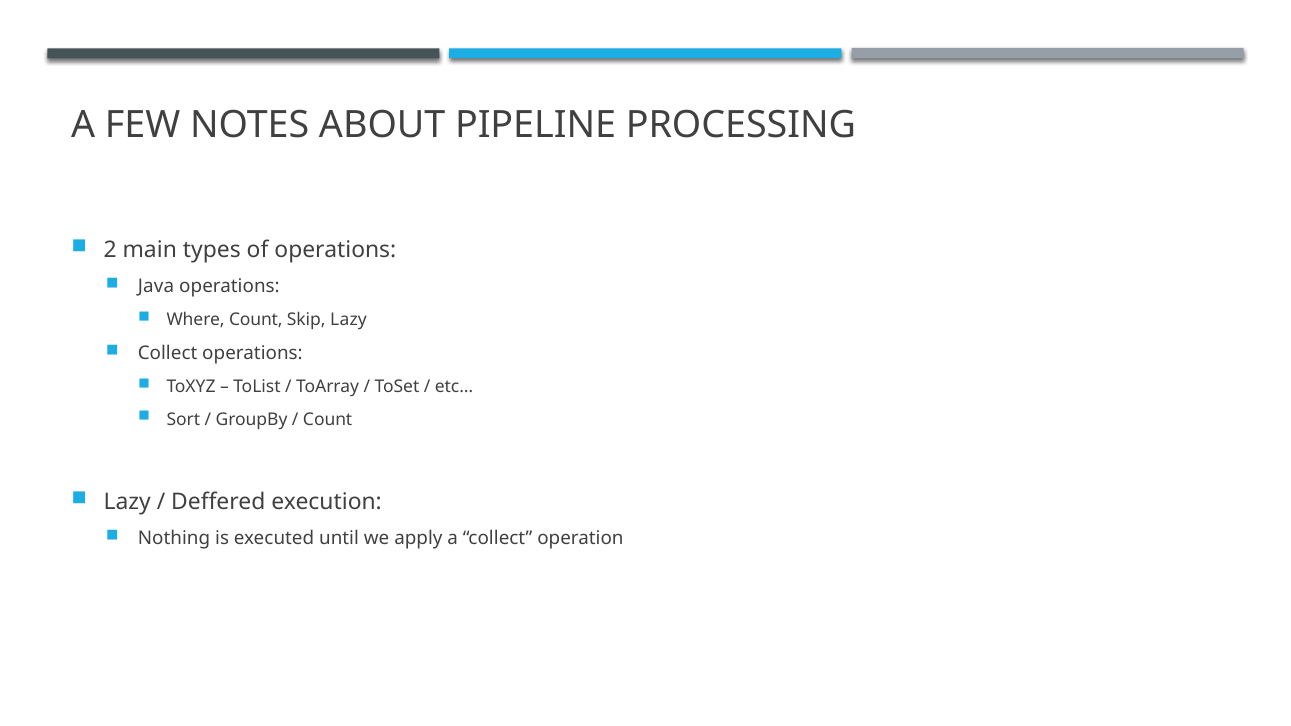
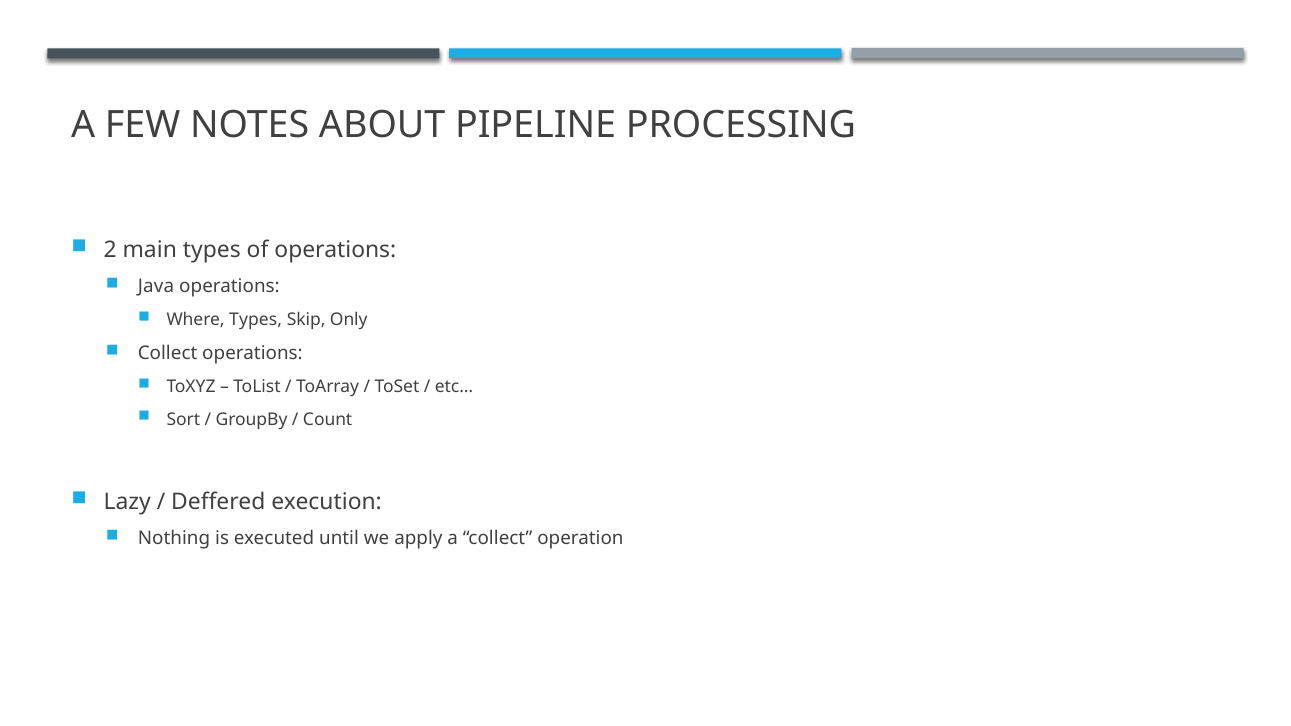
Where Count: Count -> Types
Skip Lazy: Lazy -> Only
